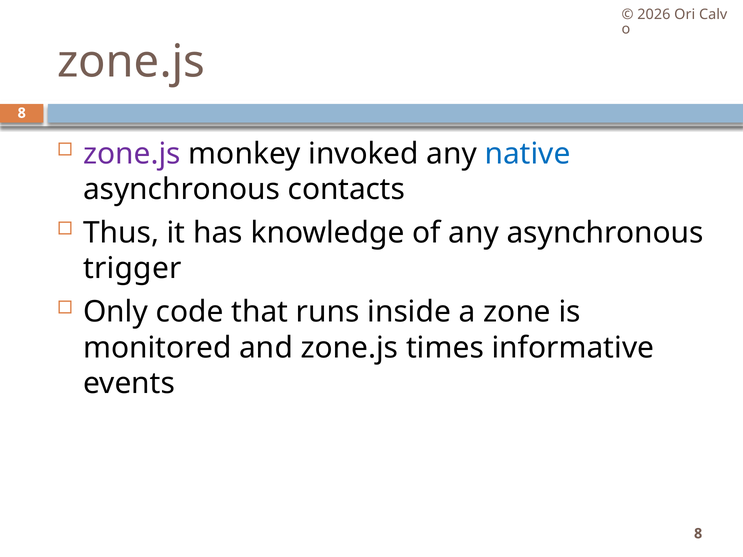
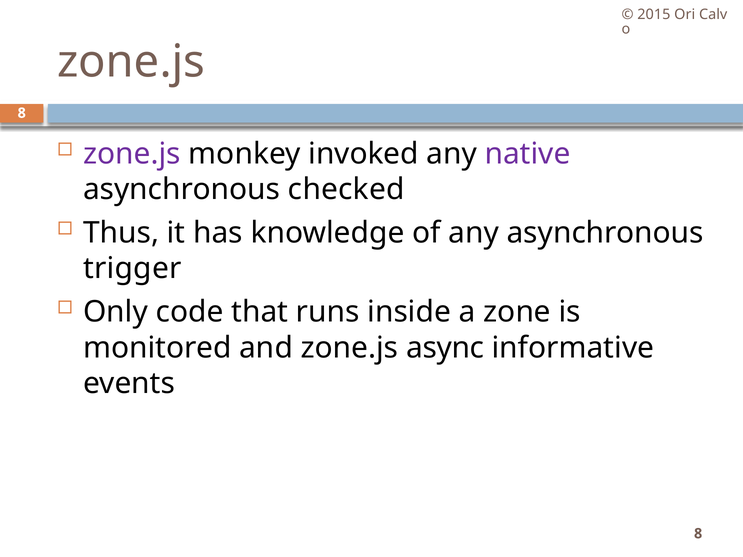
2026: 2026 -> 2015
native colour: blue -> purple
contacts: contacts -> checked
times: times -> async
